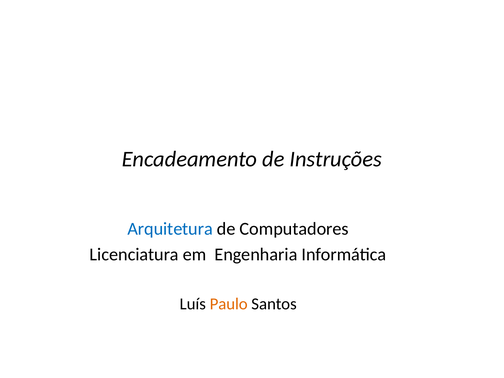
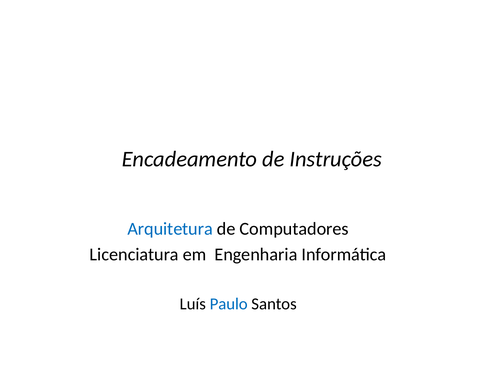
Paulo colour: orange -> blue
